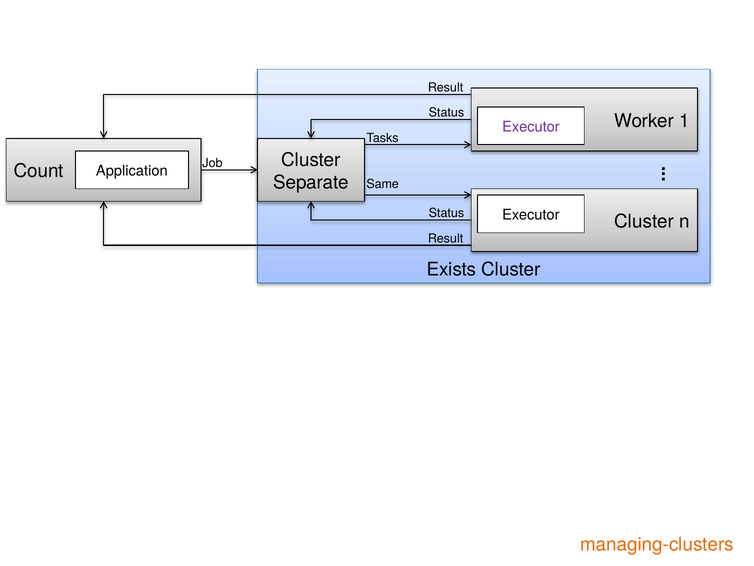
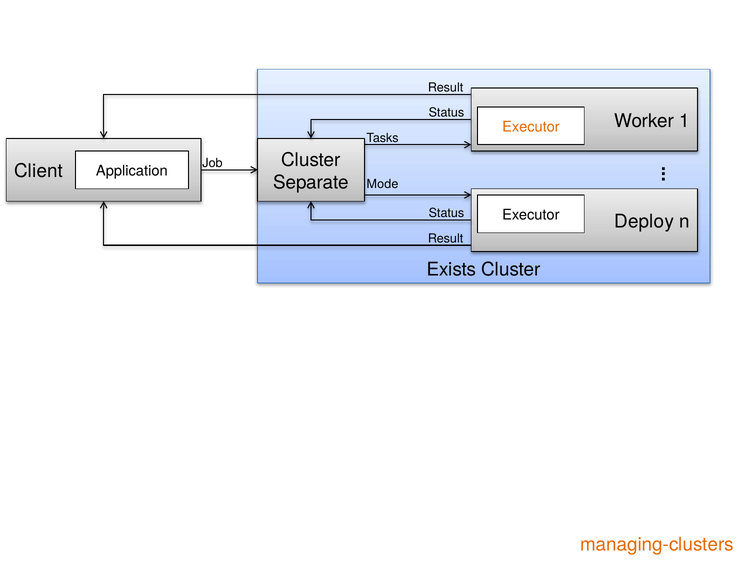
Executor at (531, 127) colour: purple -> orange
Count: Count -> Client
Same: Same -> Mode
Cluster at (644, 221): Cluster -> Deploy
